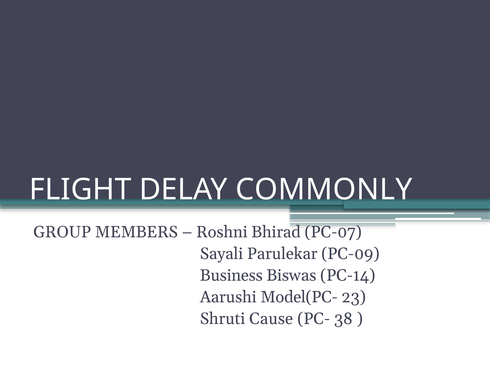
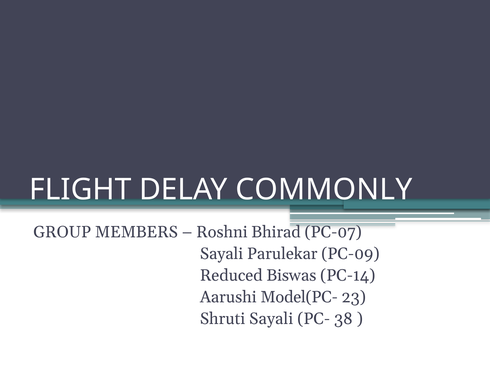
Business: Business -> Reduced
Shruti Cause: Cause -> Sayali
